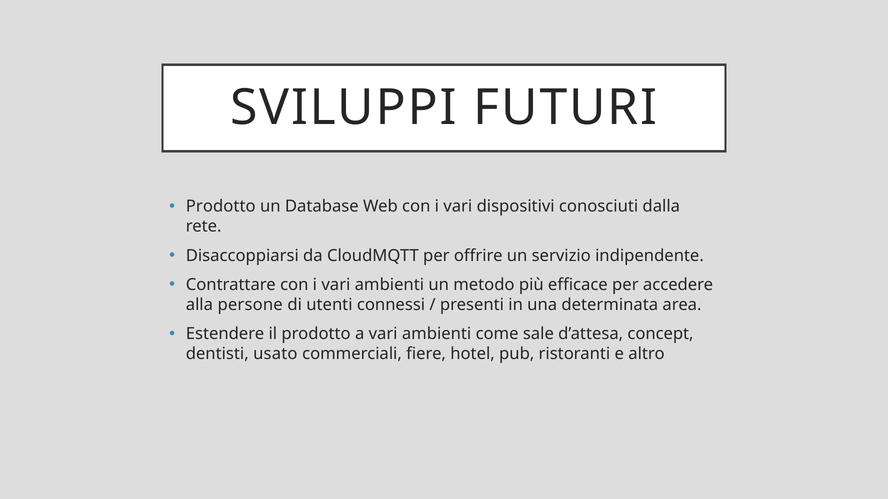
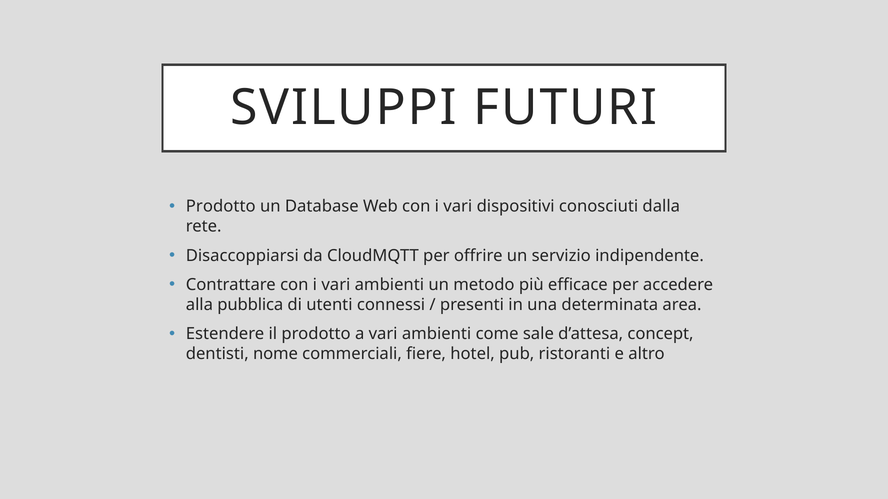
persone: persone -> pubblica
usato: usato -> nome
